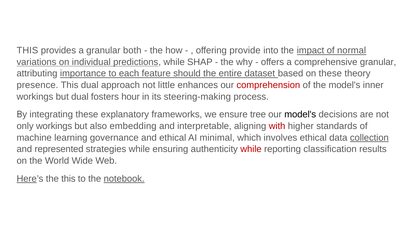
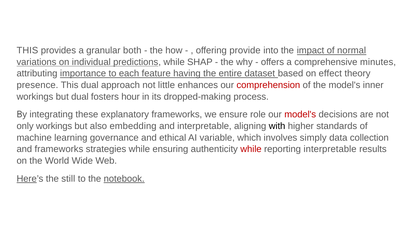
comprehensive granular: granular -> minutes
should: should -> having
on these: these -> effect
steering-making: steering-making -> dropped-making
tree: tree -> role
model's at (300, 115) colour: black -> red
with colour: red -> black
minimal: minimal -> variable
involves ethical: ethical -> simply
collection underline: present -> none
and represented: represented -> frameworks
reporting classification: classification -> interpretable
the this: this -> still
